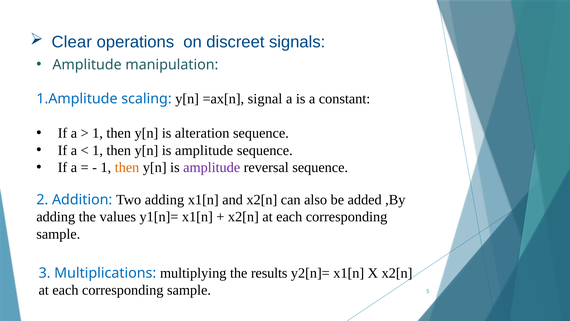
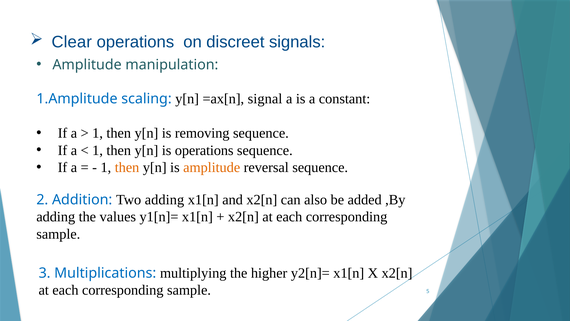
alteration: alteration -> removing
amplitude at (204, 150): amplitude -> operations
amplitude at (212, 167) colour: purple -> orange
results: results -> higher
